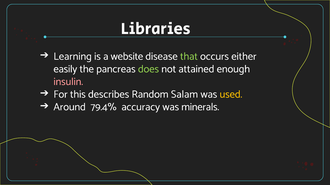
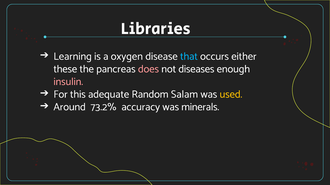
website: website -> oxygen
that colour: light green -> light blue
easily: easily -> these
does colour: light green -> pink
attained: attained -> diseases
describes: describes -> adequate
79.4%: 79.4% -> 73.2%
